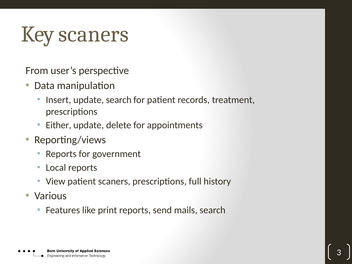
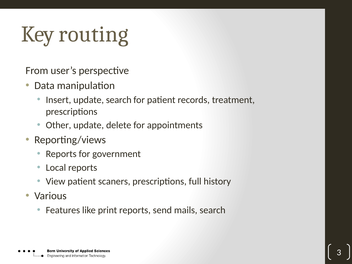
Key scaners: scaners -> routing
Either: Either -> Other
